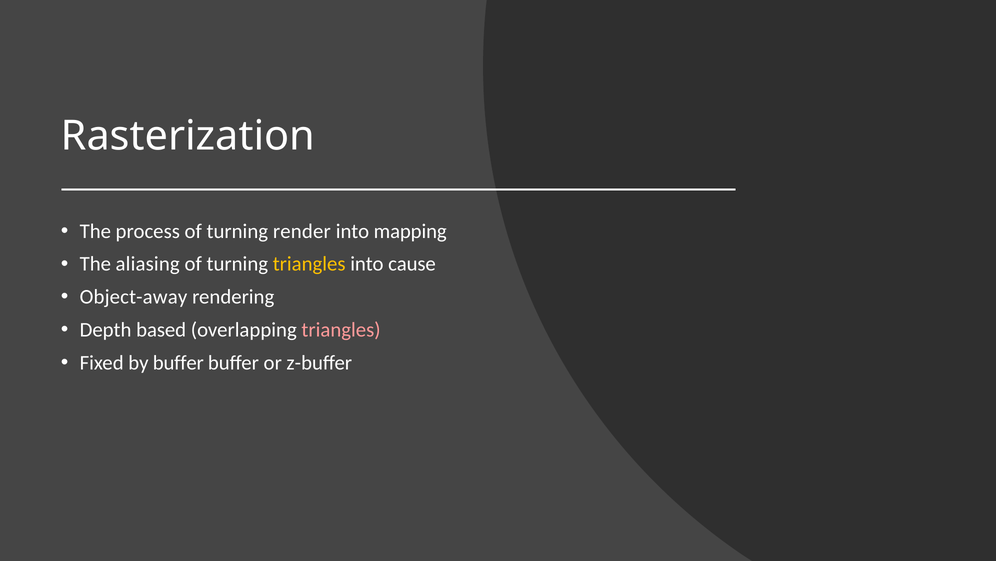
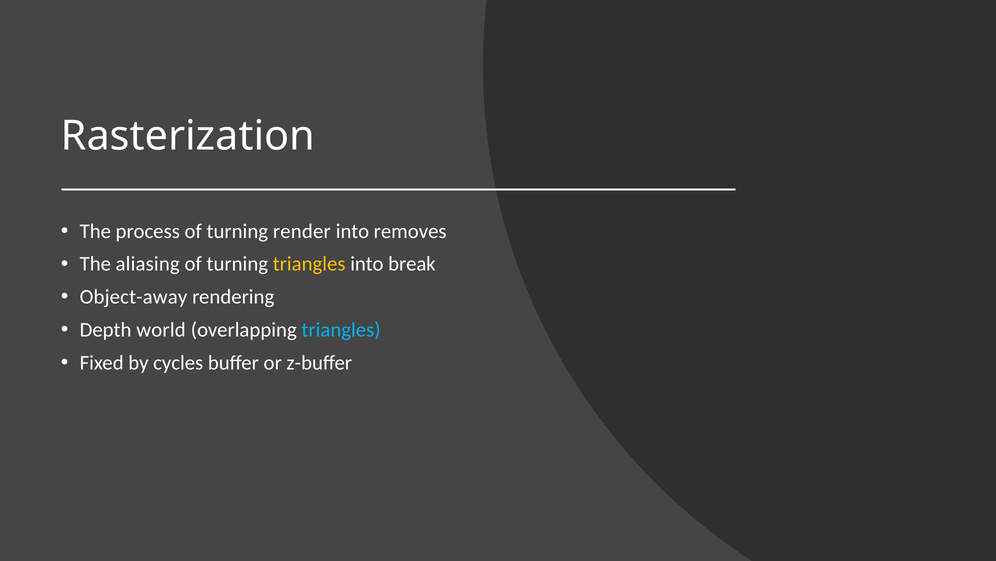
mapping: mapping -> removes
cause: cause -> break
based: based -> world
triangles at (341, 329) colour: pink -> light blue
by buffer: buffer -> cycles
